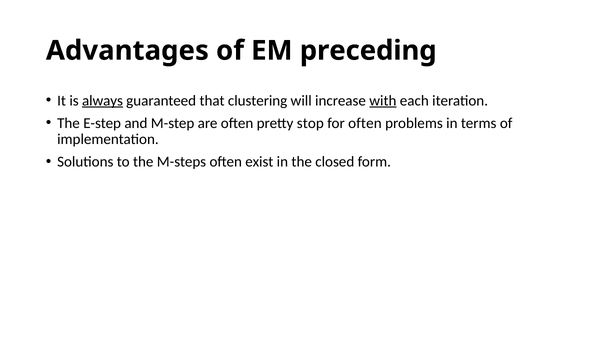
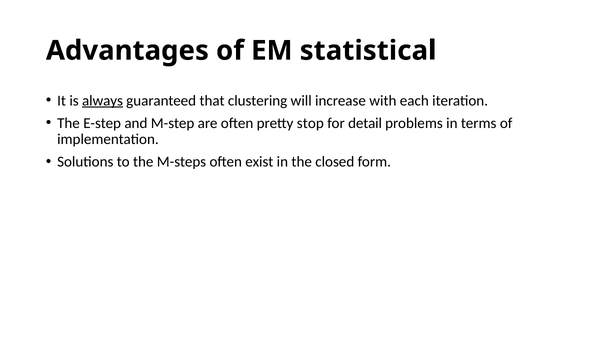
preceding: preceding -> statistical
with underline: present -> none
for often: often -> detail
